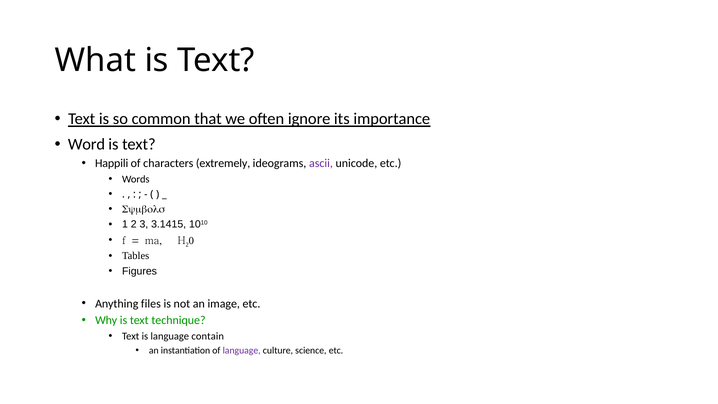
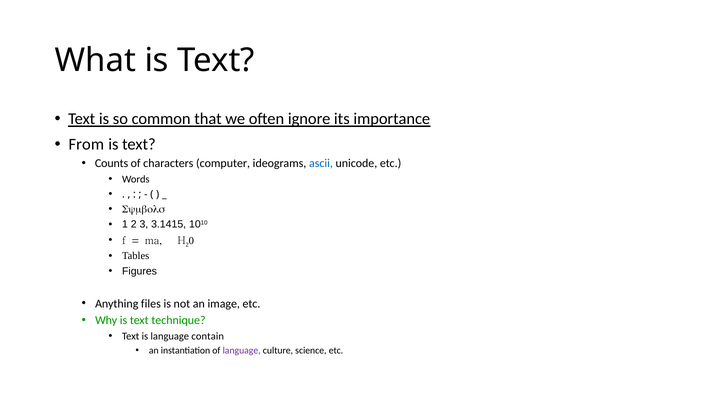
Word: Word -> From
Happili: Happili -> Counts
extremely: extremely -> computer
ascii colour: purple -> blue
